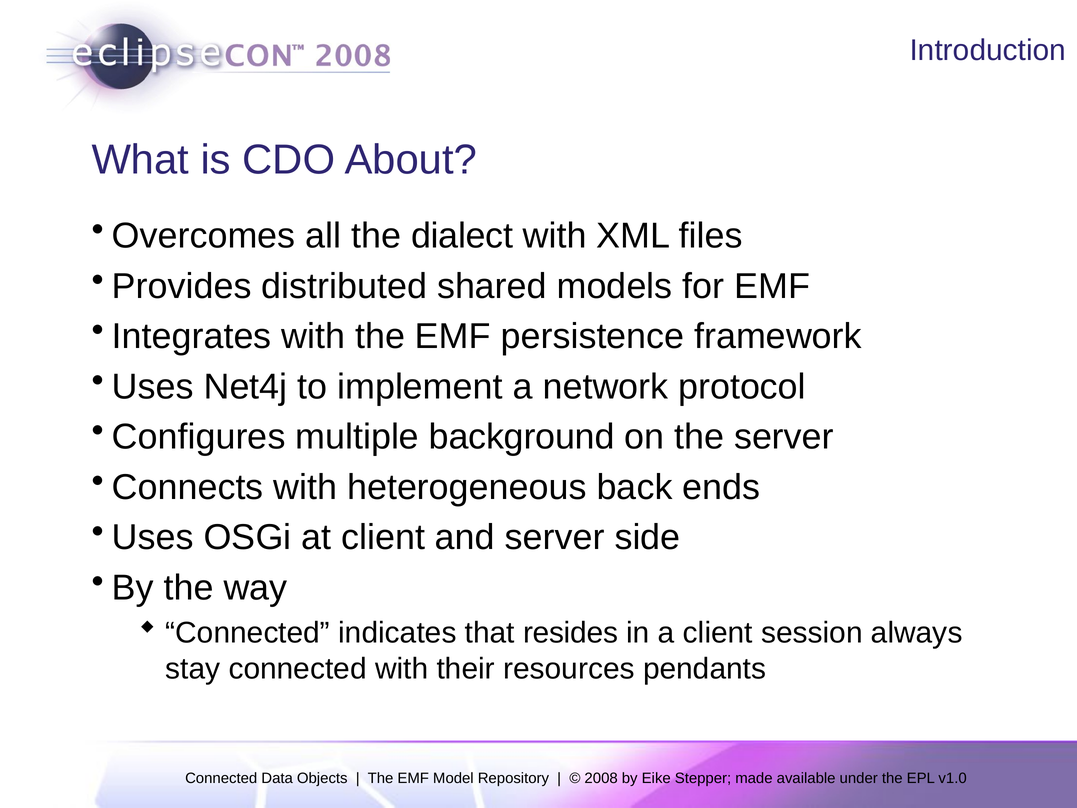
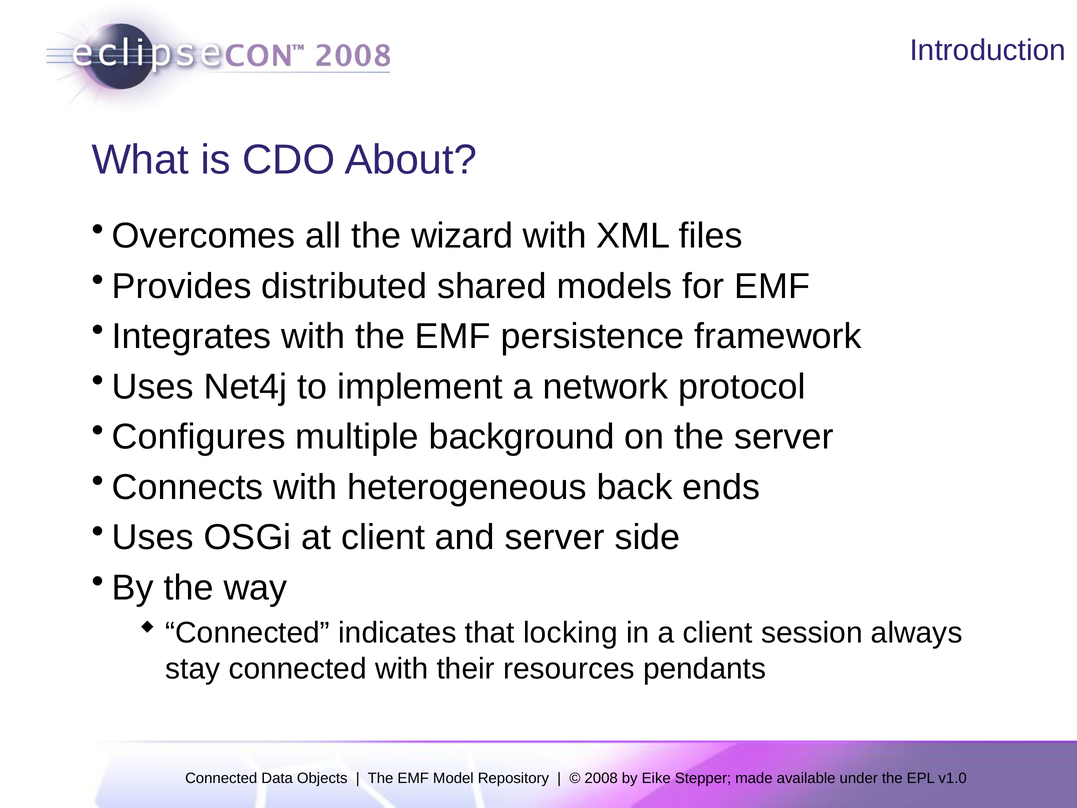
dialect: dialect -> wizard
resides: resides -> locking
